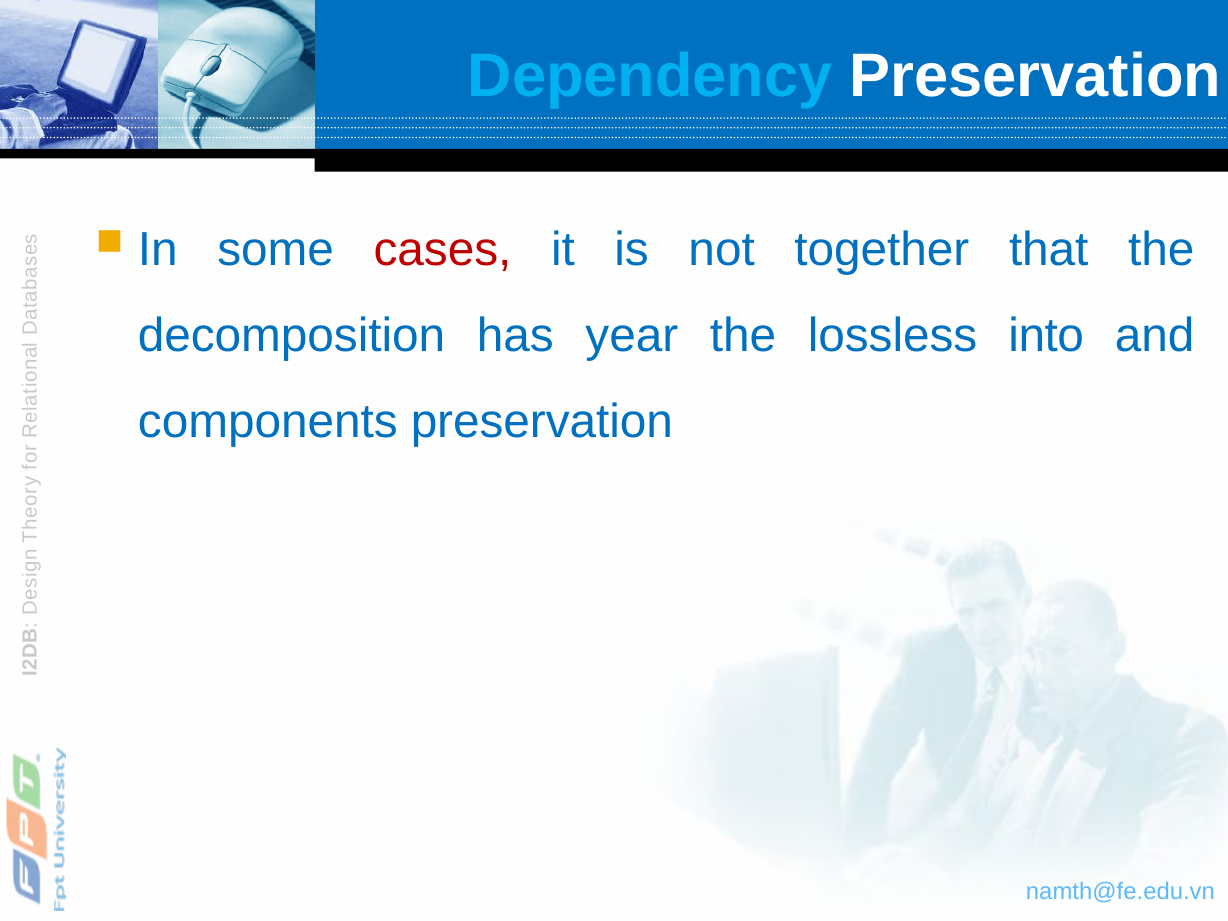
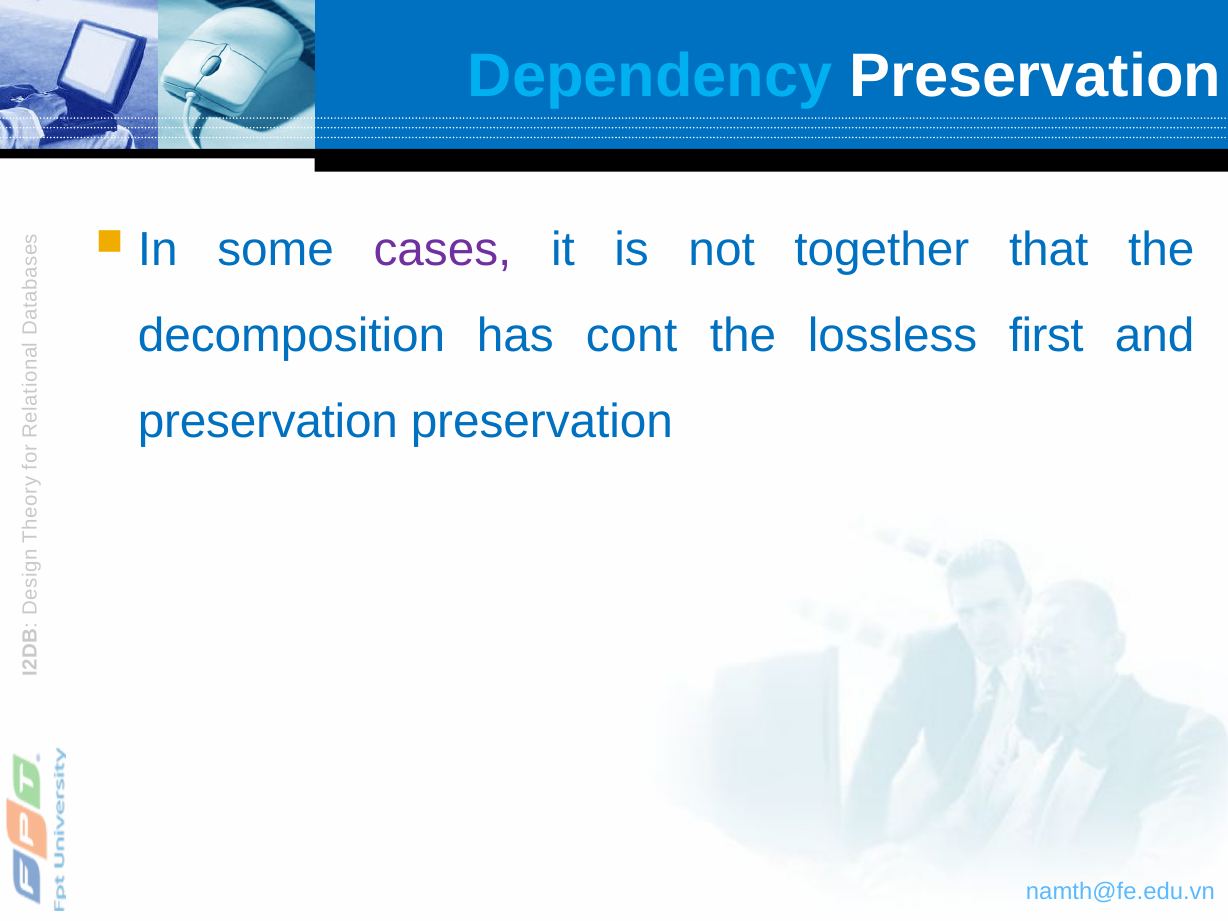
cases colour: red -> purple
year: year -> cont
into: into -> first
components at (268, 422): components -> preservation
